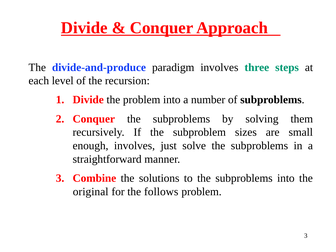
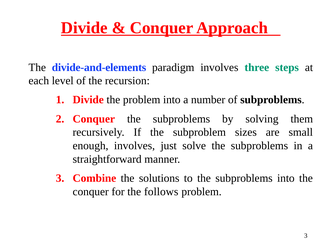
divide-and-produce: divide-and-produce -> divide-and-elements
original at (91, 192): original -> conquer
